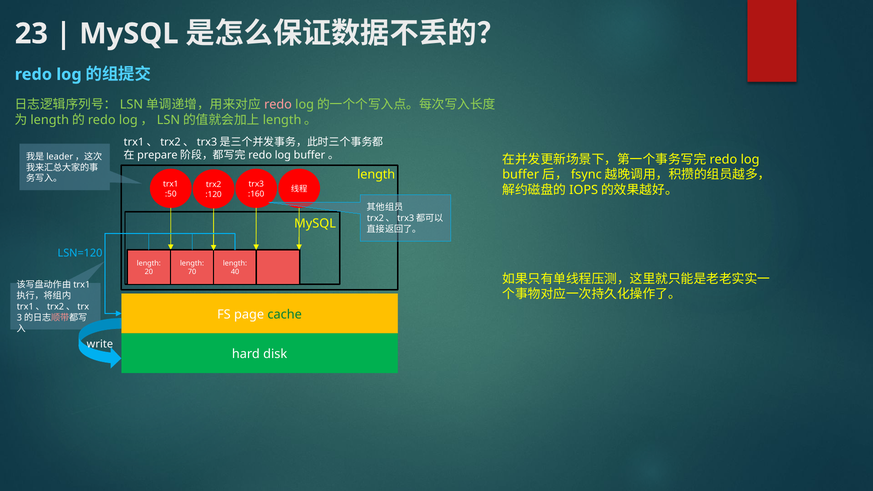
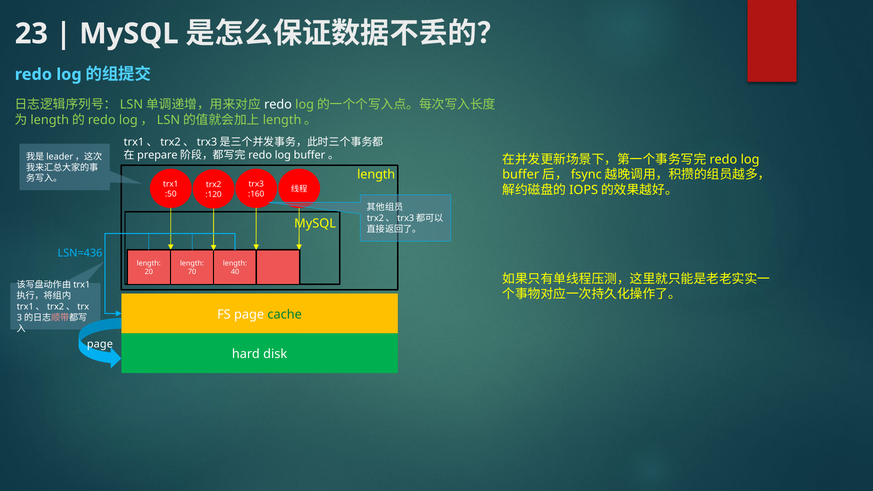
redo at (278, 105) colour: pink -> white
LSN=120: LSN=120 -> LSN=436
write at (100, 344): write -> page
